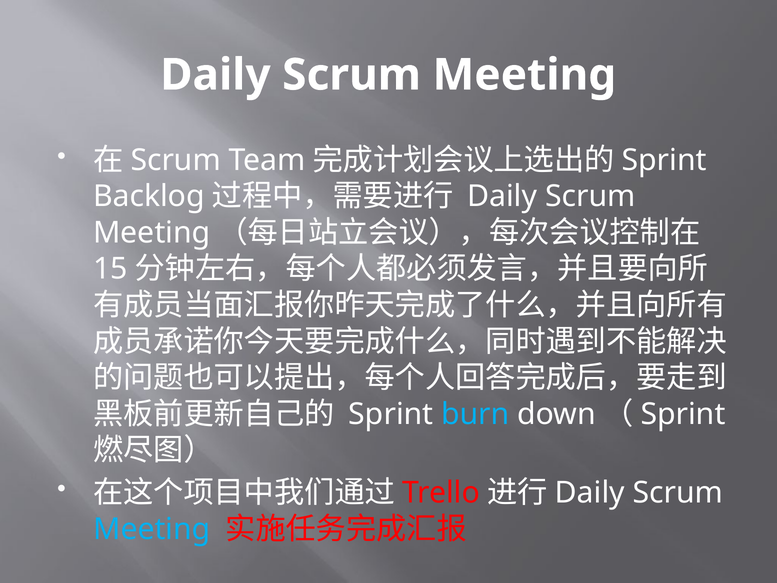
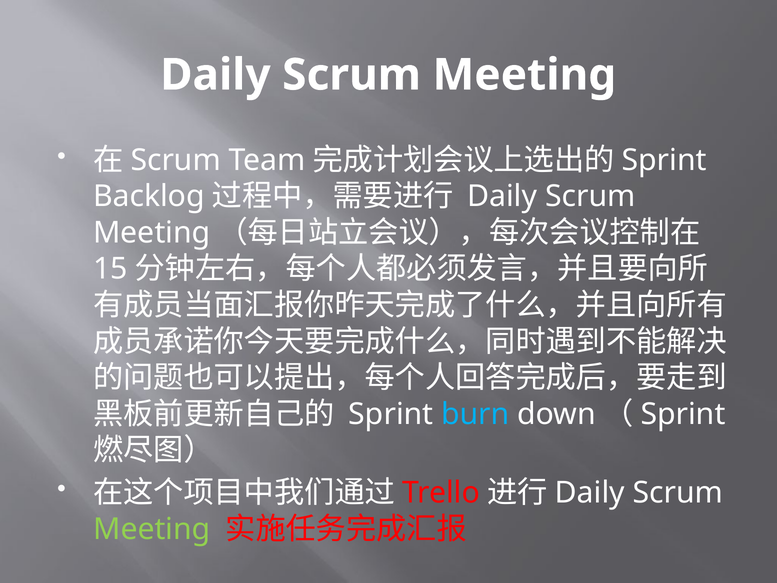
Meeting at (152, 529) colour: light blue -> light green
